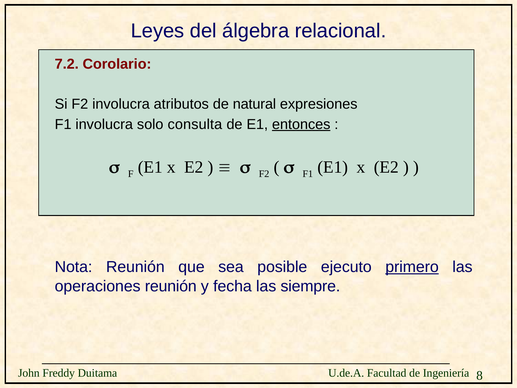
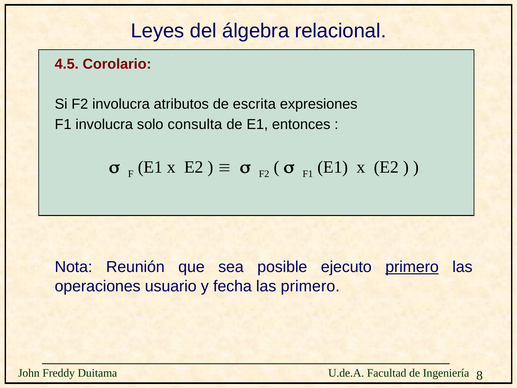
7.2: 7.2 -> 4.5
natural: natural -> escrita
entonces underline: present -> none
operaciones reunión: reunión -> usuario
las siempre: siempre -> primero
